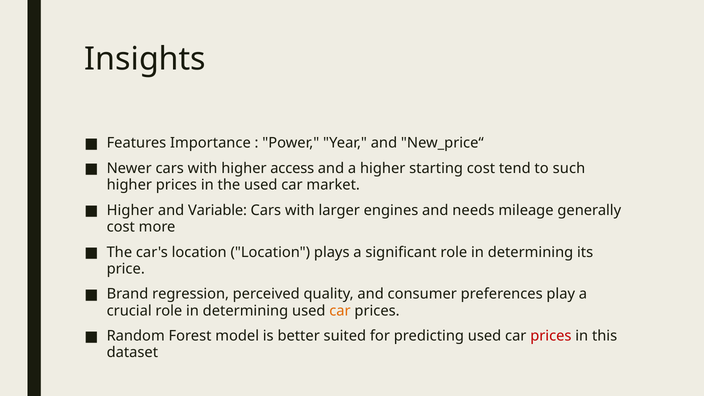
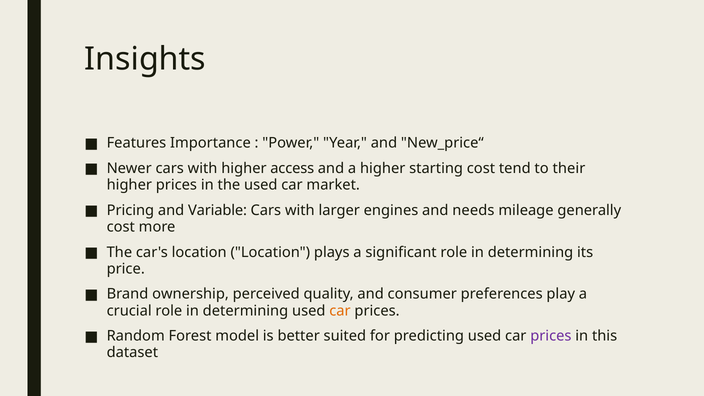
such: such -> their
Higher at (130, 210): Higher -> Pricing
regression: regression -> ownership
prices at (551, 336) colour: red -> purple
